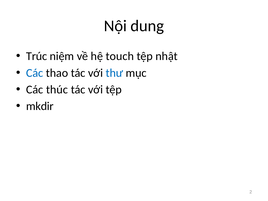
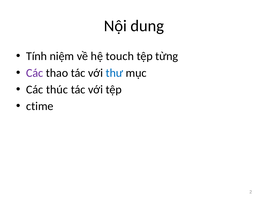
Trúc: Trúc -> Tính
nhật: nhật -> từng
Các at (35, 73) colour: blue -> purple
mkdir: mkdir -> ctime
